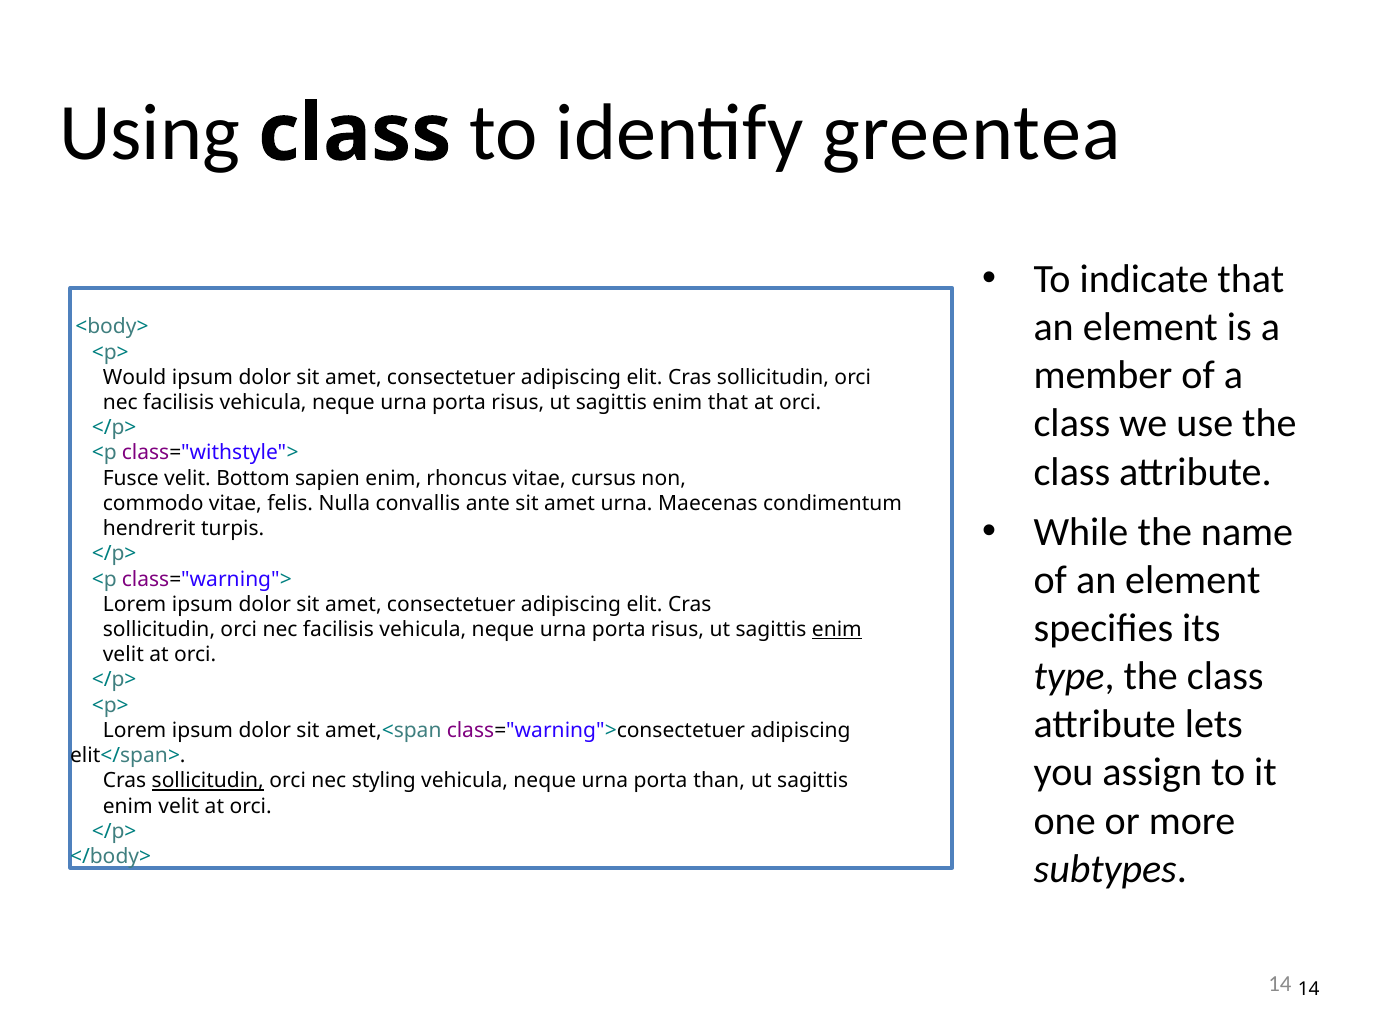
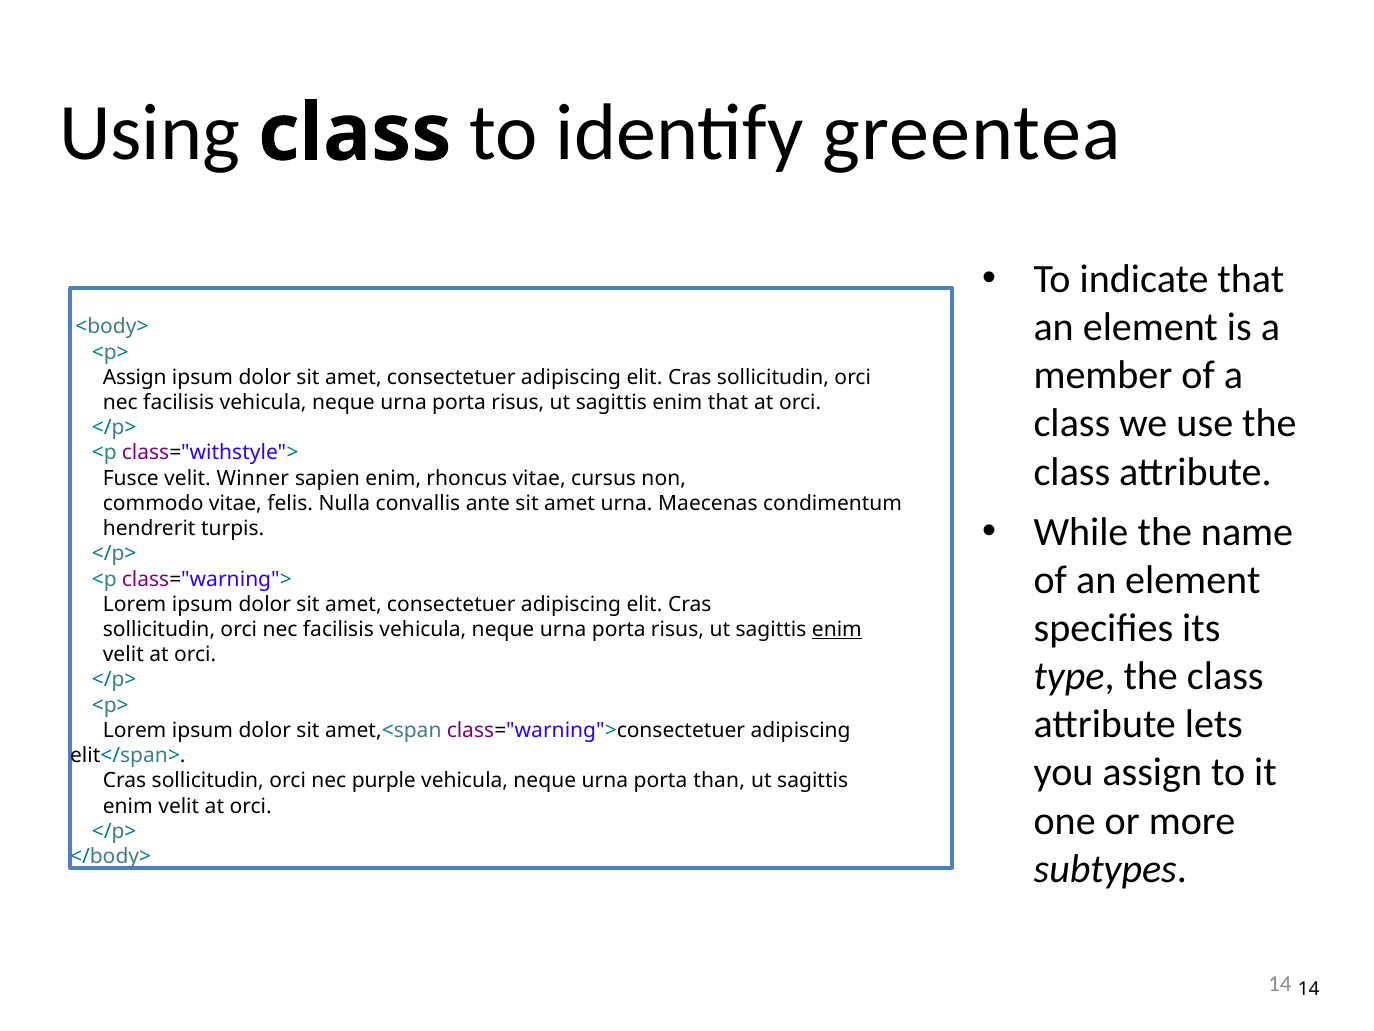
Would at (135, 377): Would -> Assign
Bottom: Bottom -> Winner
sollicitudin at (208, 780) underline: present -> none
styling: styling -> purple
